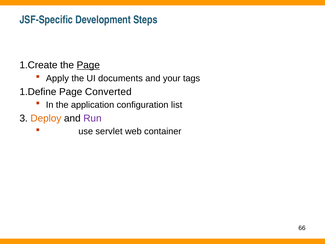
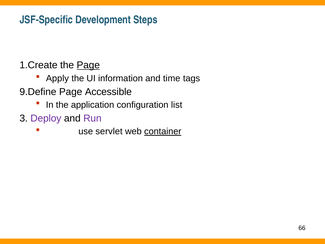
documents: documents -> information
your: your -> time
1.Define: 1.Define -> 9.Define
Converted: Converted -> Accessible
Deploy colour: orange -> purple
container underline: none -> present
